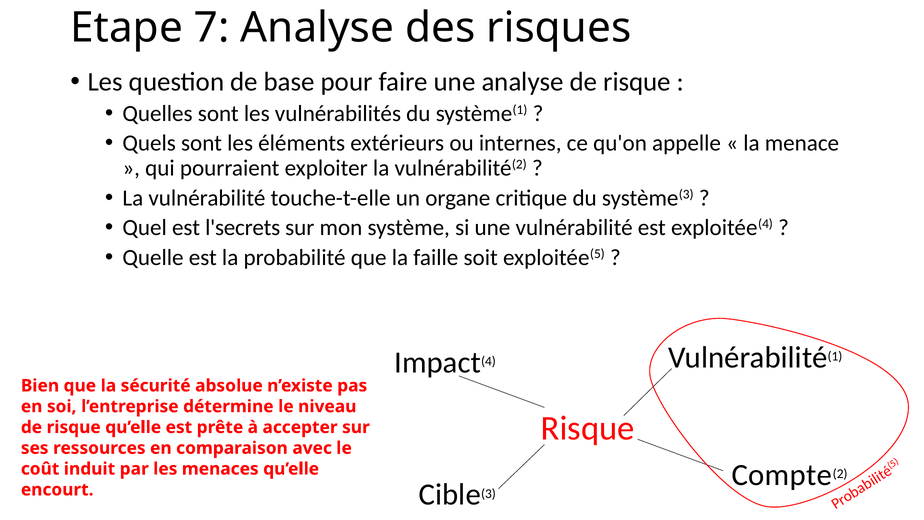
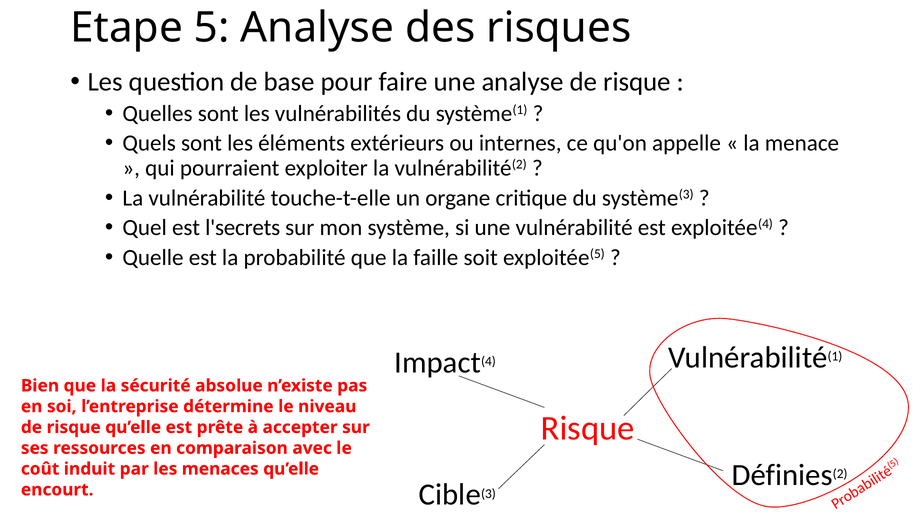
Etape 7: 7 -> 5
Compte: Compte -> Définies
